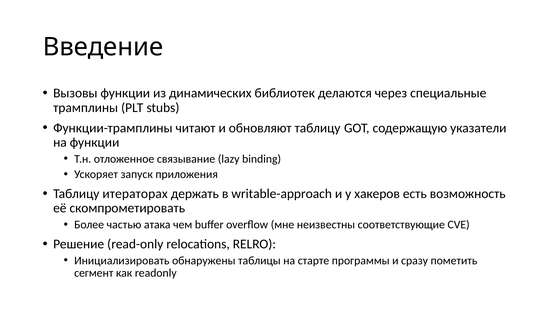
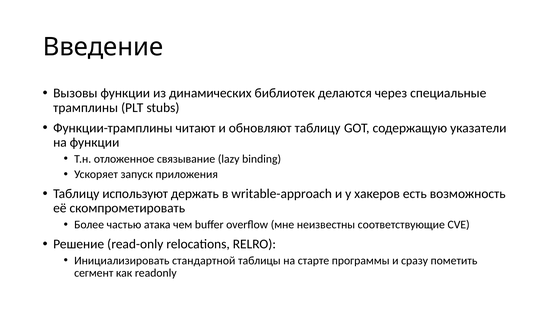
итераторах: итераторах -> используют
обнаружены: обнаружены -> стандартной
